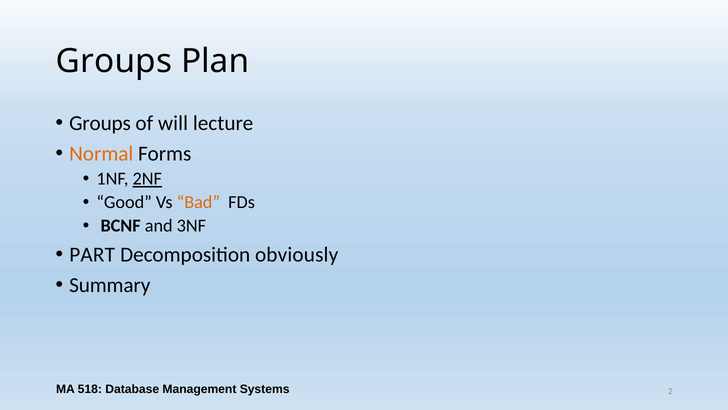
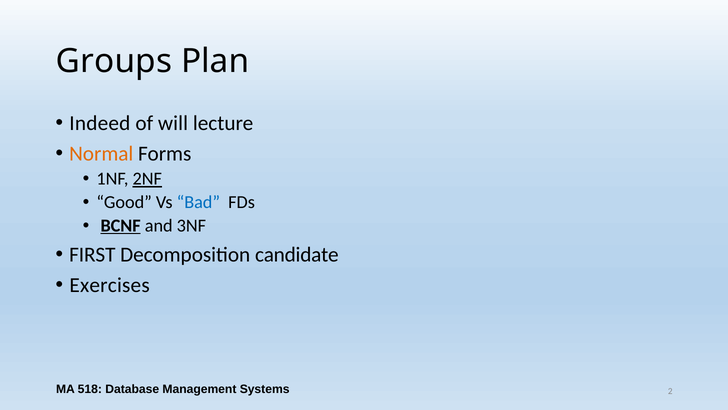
Groups at (100, 123): Groups -> Indeed
Bad colour: orange -> blue
BCNF underline: none -> present
PART: PART -> FIRST
obviously: obviously -> candidate
Summary: Summary -> Exercises
